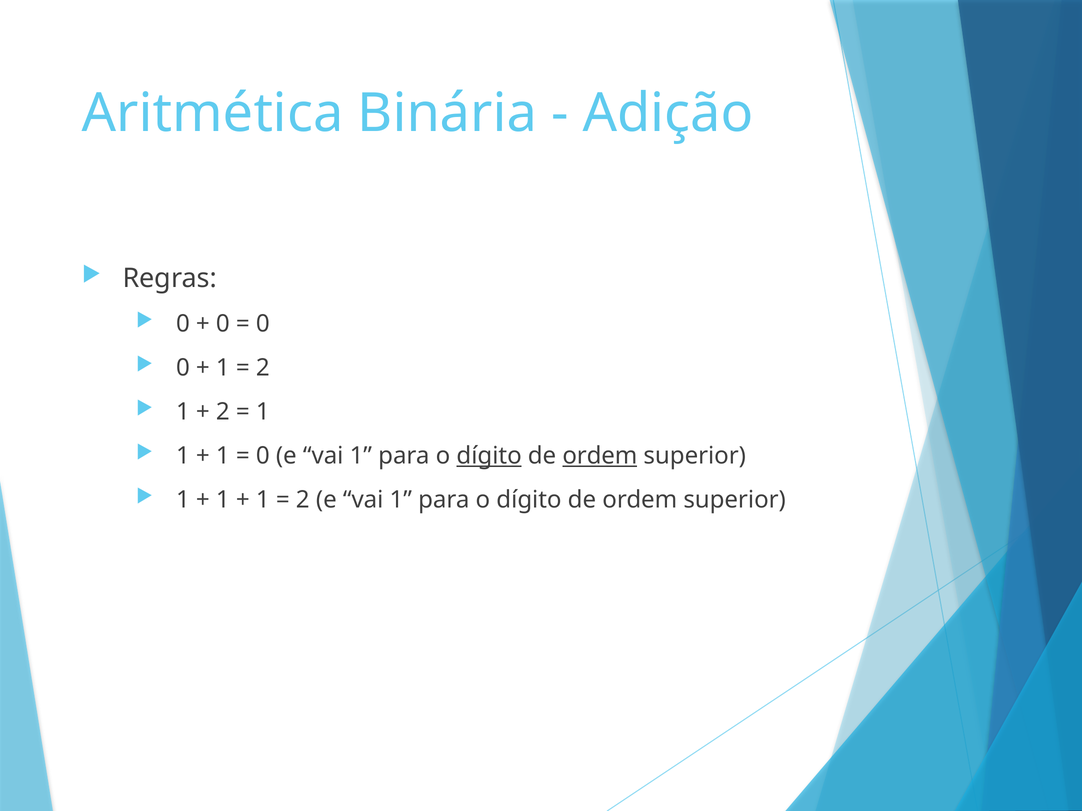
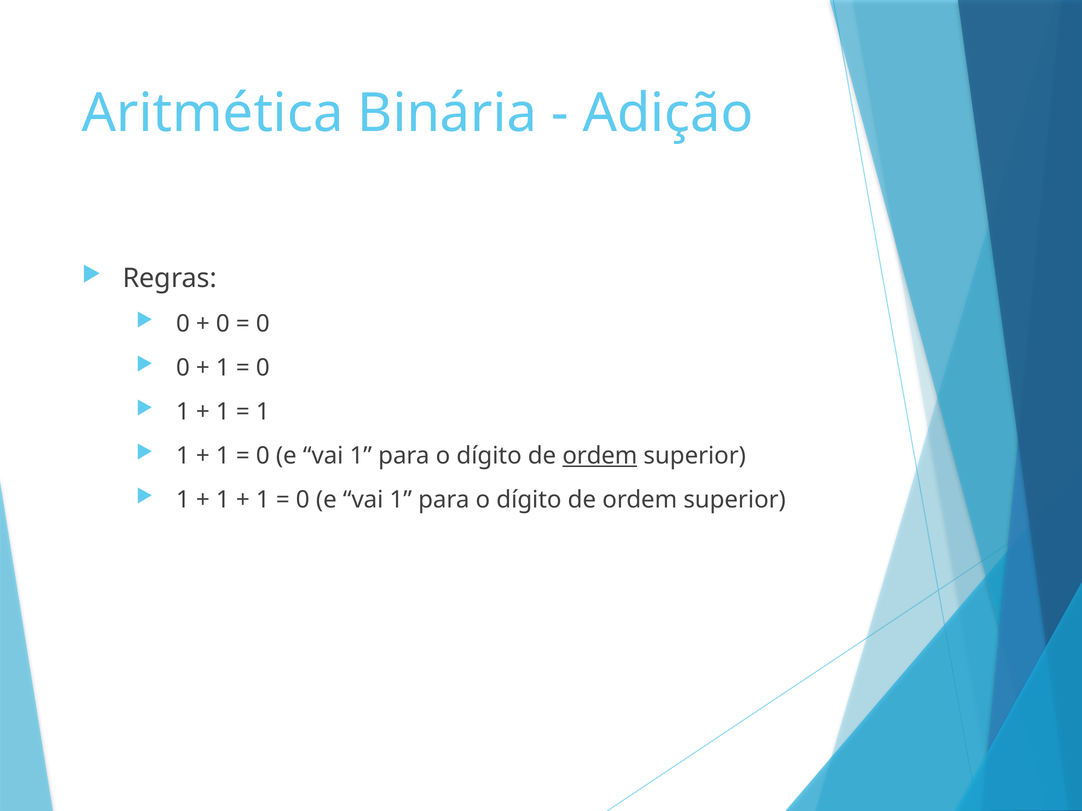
2 at (263, 368): 2 -> 0
2 at (223, 412): 2 -> 1
dígito at (489, 456) underline: present -> none
2 at (303, 500): 2 -> 0
